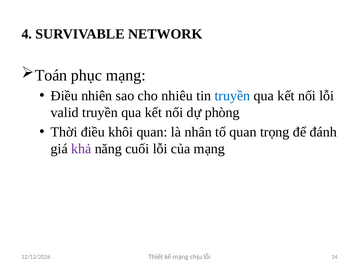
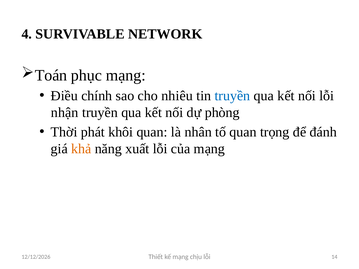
nhiên: nhiên -> chính
valid: valid -> nhận
Thời điều: điều -> phát
khả colour: purple -> orange
cuối: cuối -> xuất
